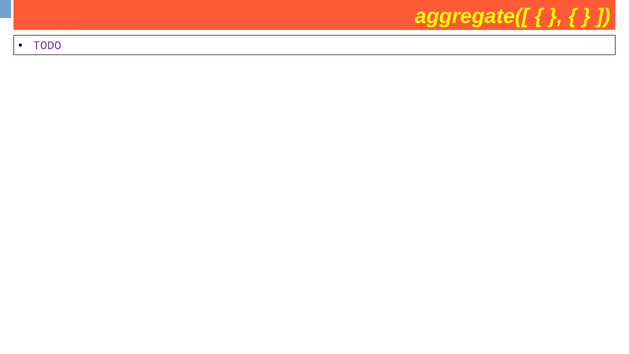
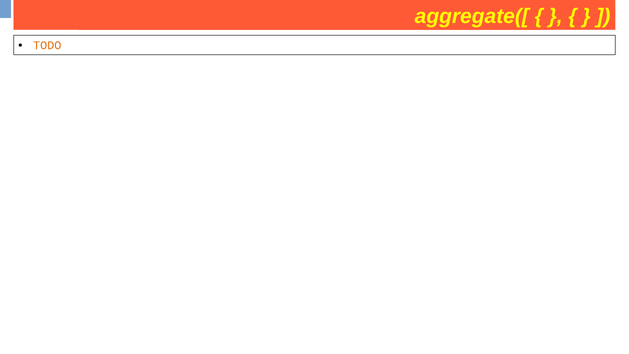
TODO colour: purple -> orange
